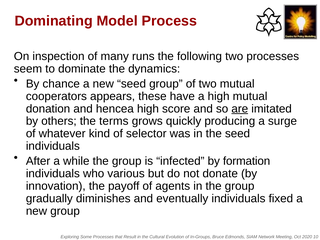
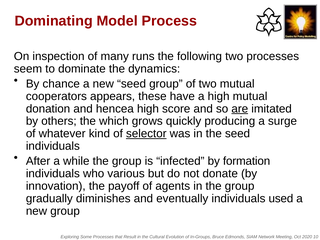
terms: terms -> which
selector underline: none -> present
fixed: fixed -> used
